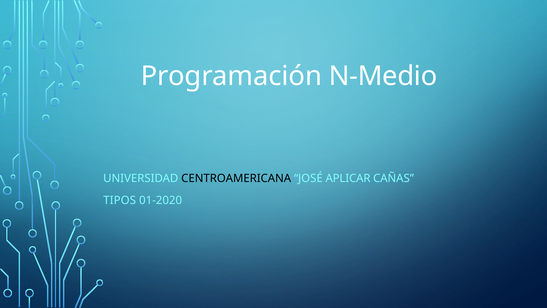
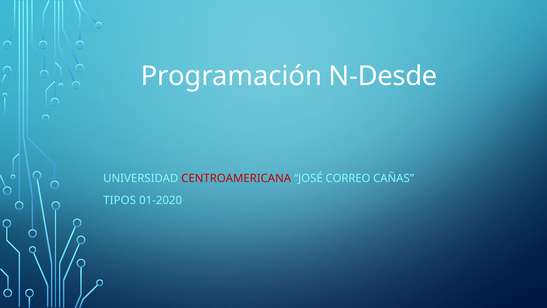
N-Medio: N-Medio -> N-Desde
CENTROAMERICANA colour: black -> red
APLICAR: APLICAR -> CORREO
